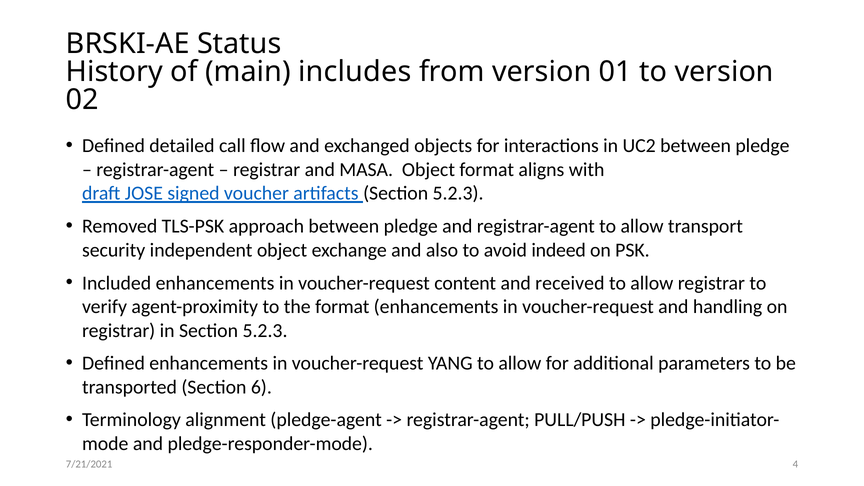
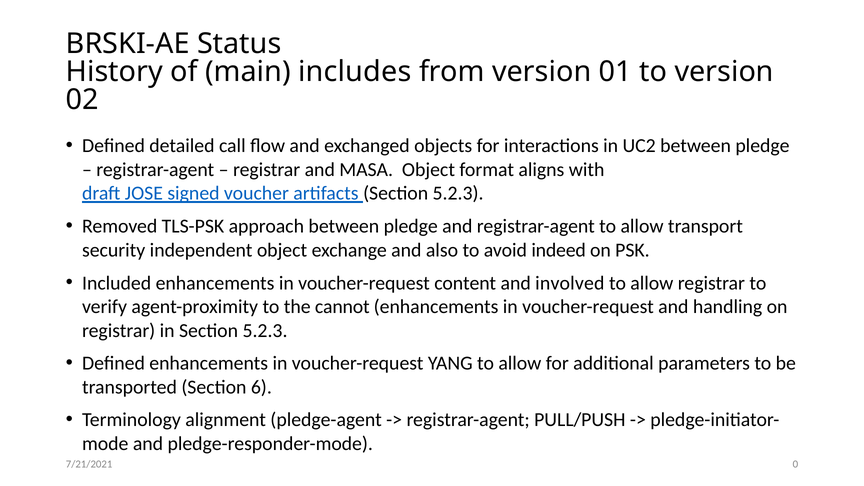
received: received -> involved
the format: format -> cannot
4: 4 -> 0
